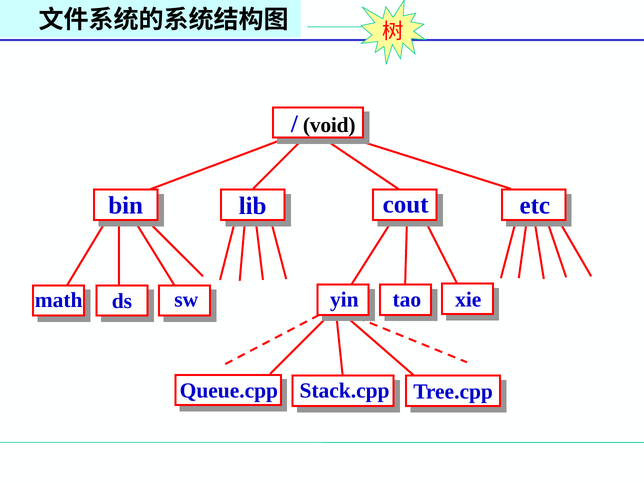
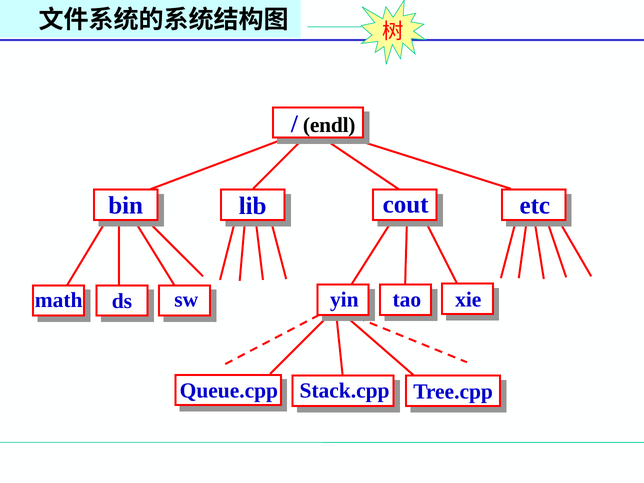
void: void -> endl
